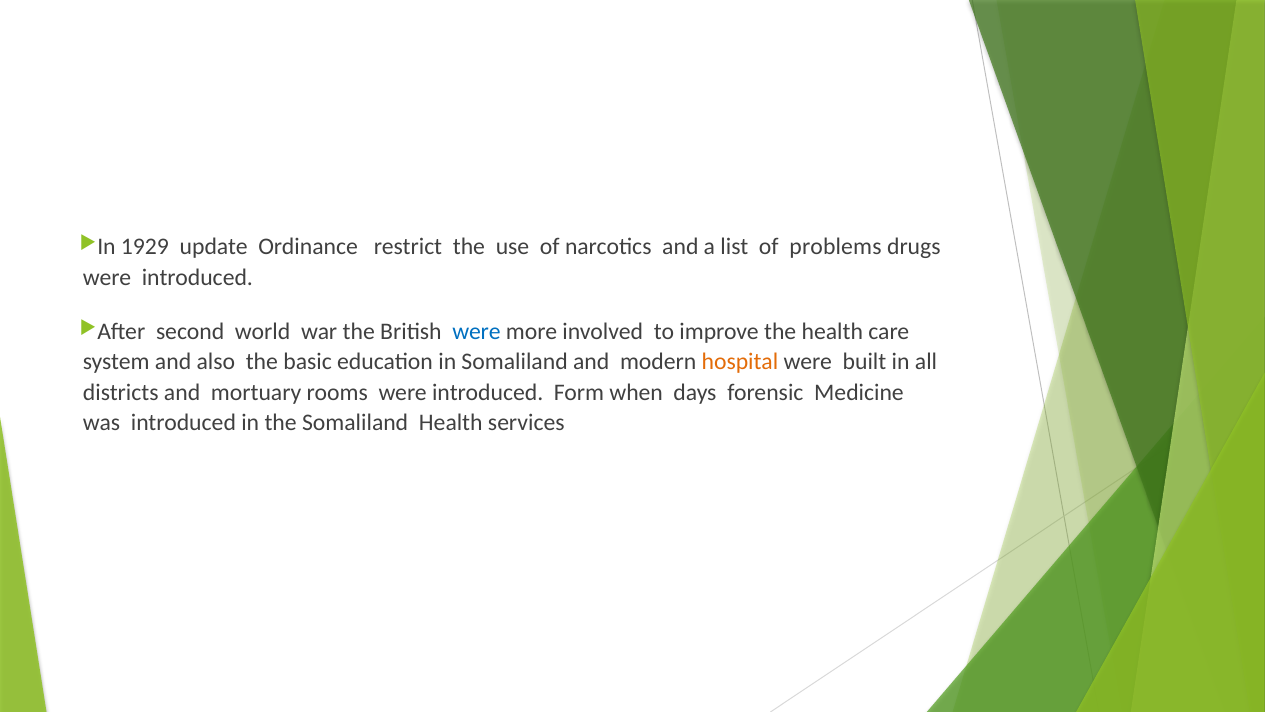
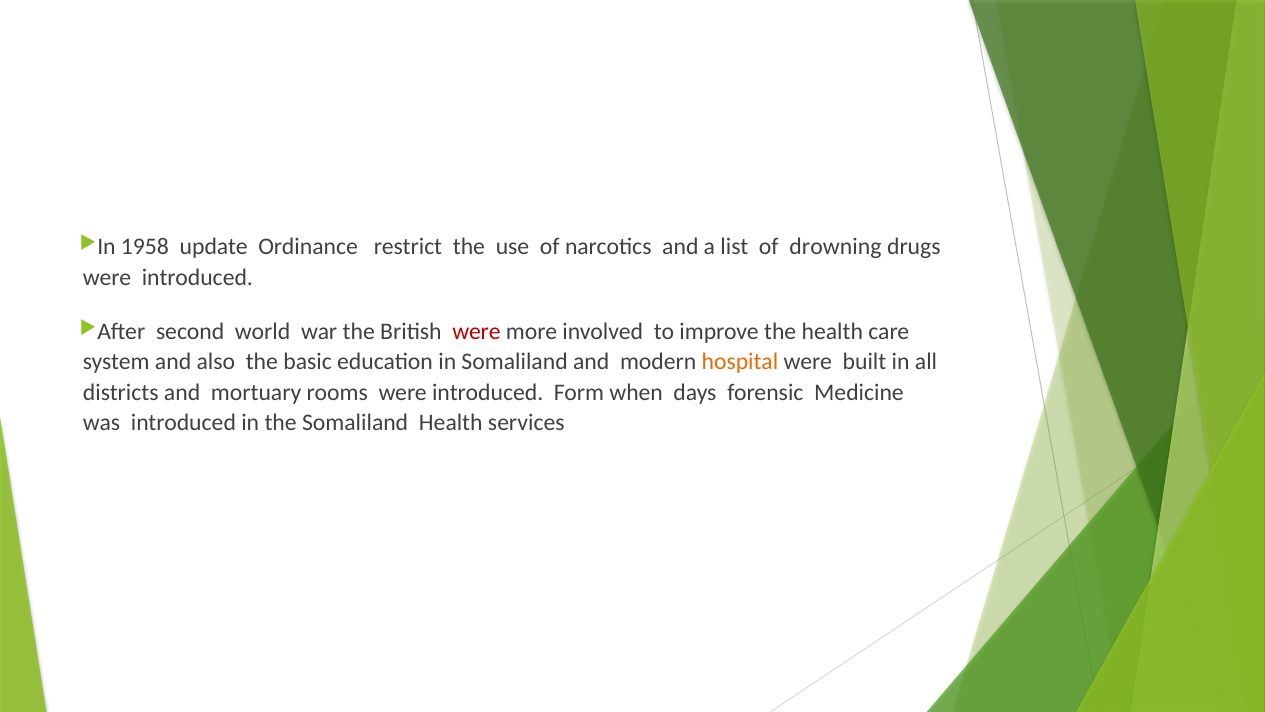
1929: 1929 -> 1958
problems: problems -> drowning
were at (476, 331) colour: blue -> red
